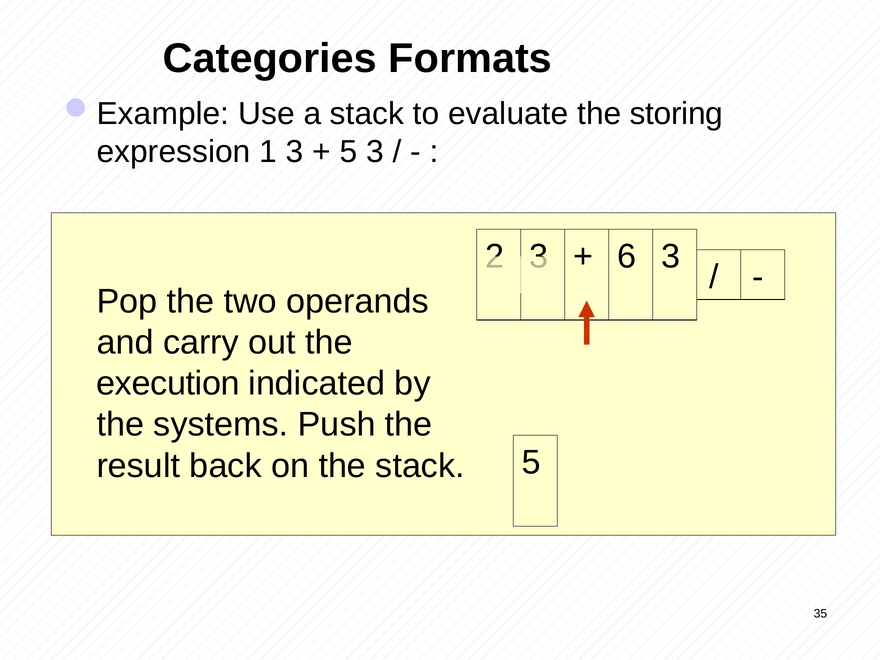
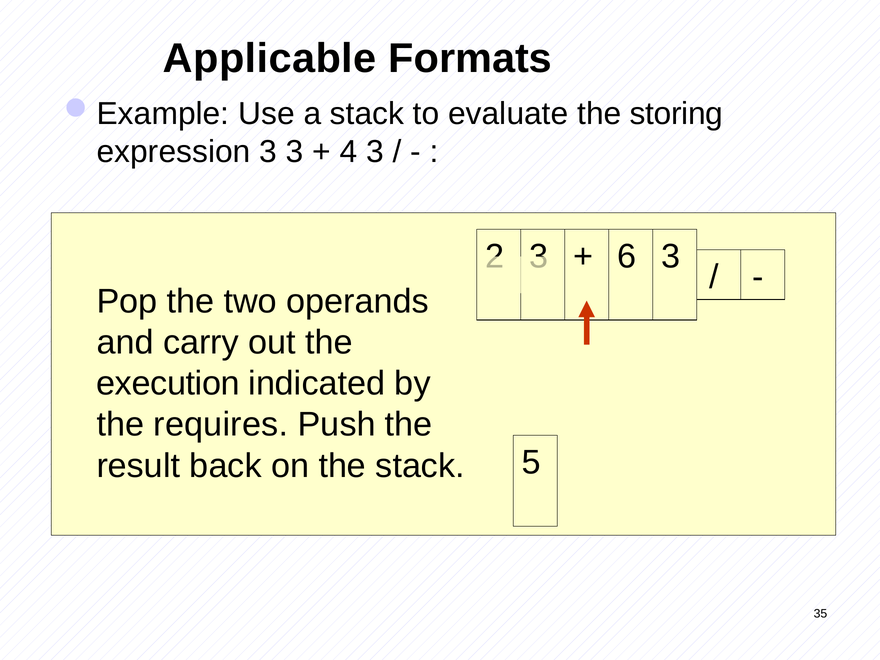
Categories: Categories -> Applicable
expression 1: 1 -> 3
5 at (349, 152): 5 -> 4
systems: systems -> requires
